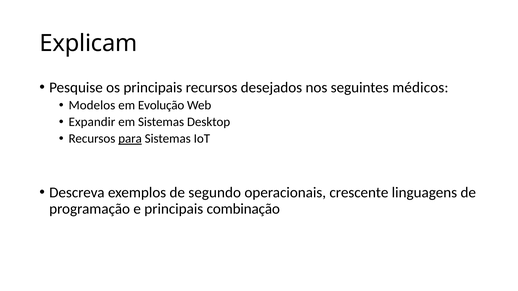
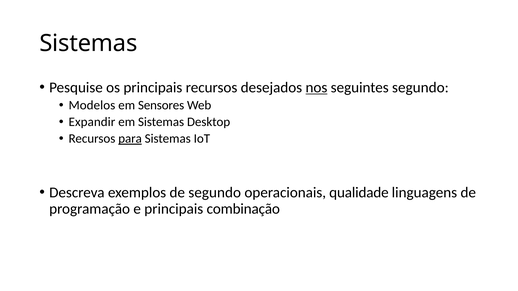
Explicam at (88, 44): Explicam -> Sistemas
nos underline: none -> present
seguintes médicos: médicos -> segundo
Evolução: Evolução -> Sensores
crescente: crescente -> qualidade
